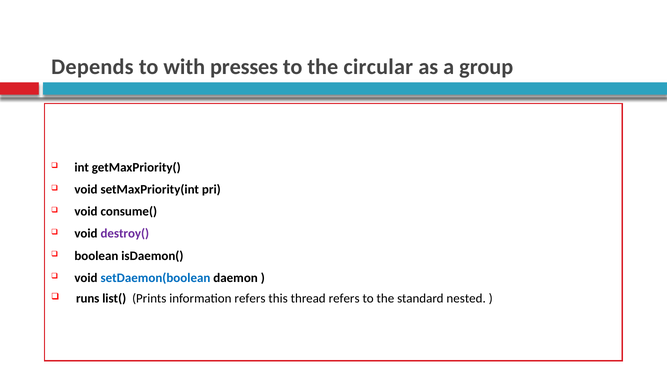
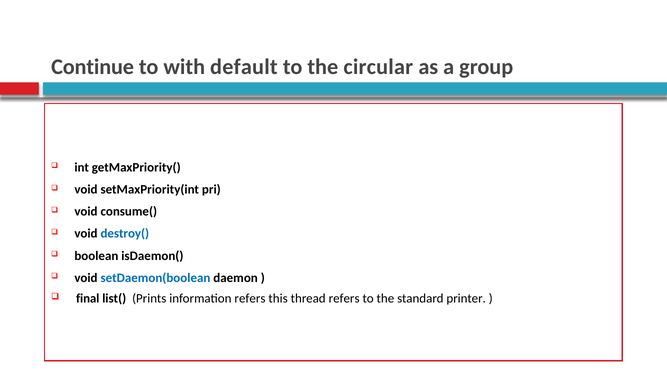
Depends: Depends -> Continue
presses: presses -> default
destroy( colour: purple -> blue
runs: runs -> final
nested: nested -> printer
